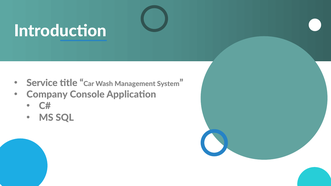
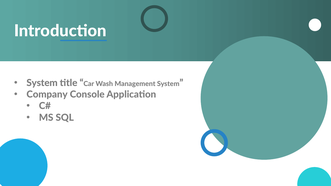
Service at (42, 83): Service -> System
